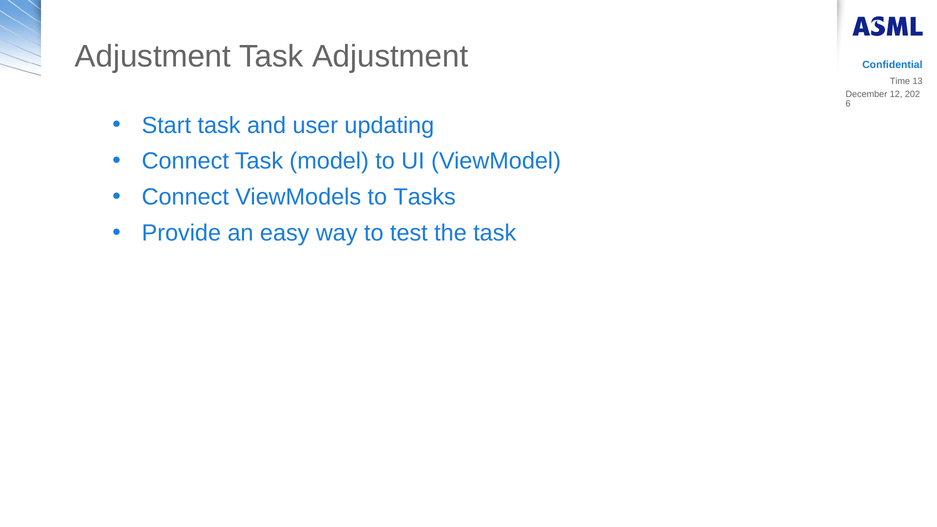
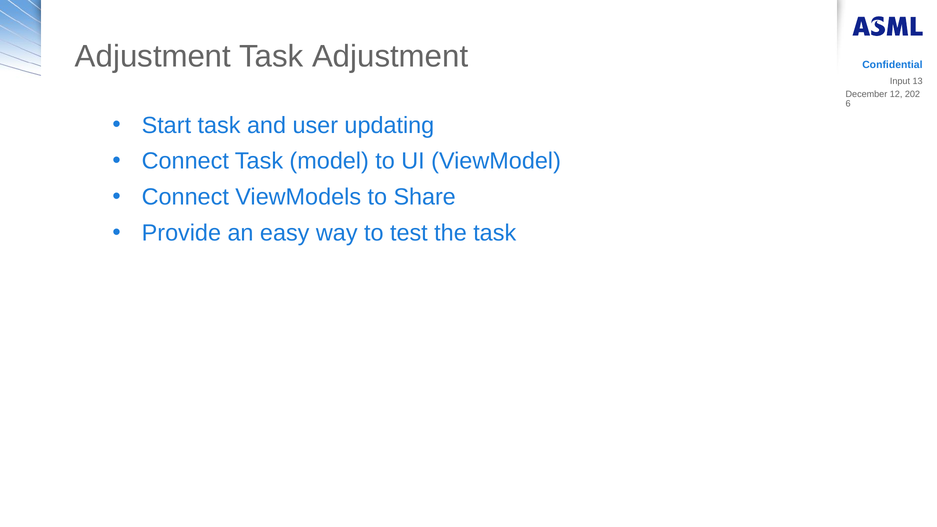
Time: Time -> Input
Tasks: Tasks -> Share
